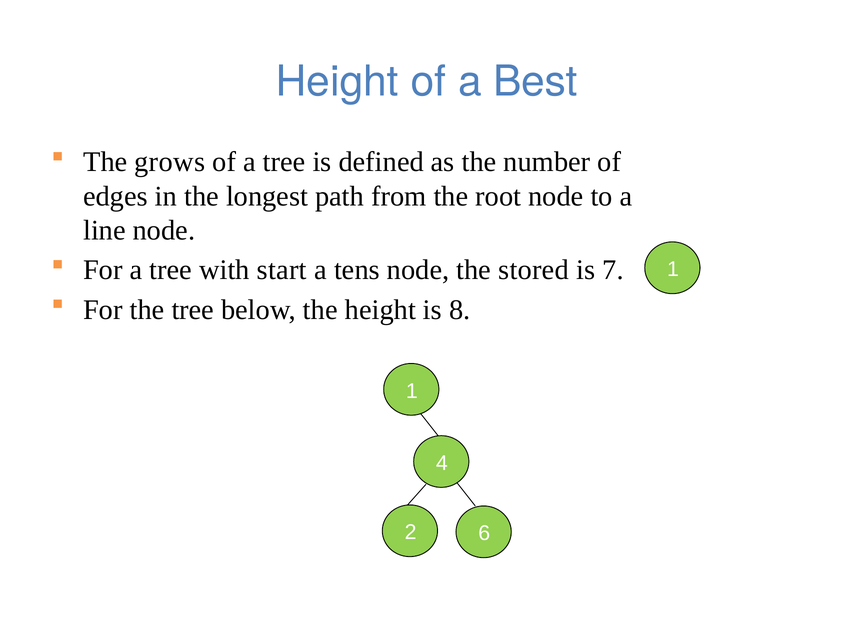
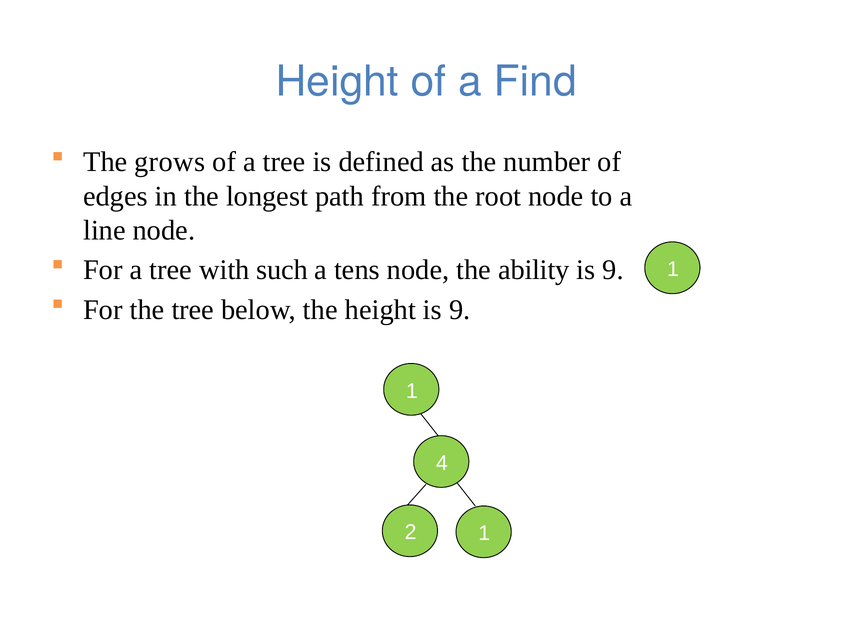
Best: Best -> Find
start: start -> such
stored: stored -> ability
7 at (613, 270): 7 -> 9
height is 8: 8 -> 9
2 6: 6 -> 1
